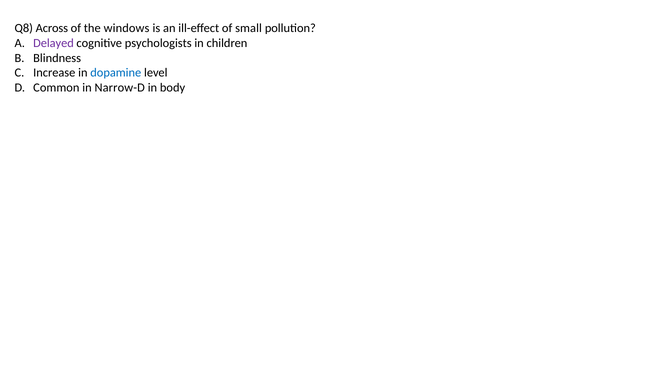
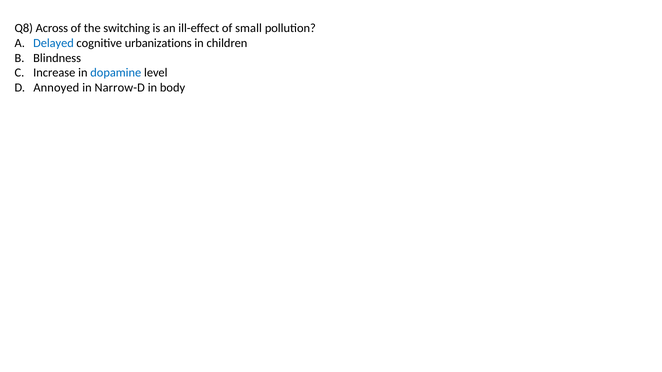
windows: windows -> switching
Delayed colour: purple -> blue
psychologists: psychologists -> urbanizations
Common: Common -> Annoyed
